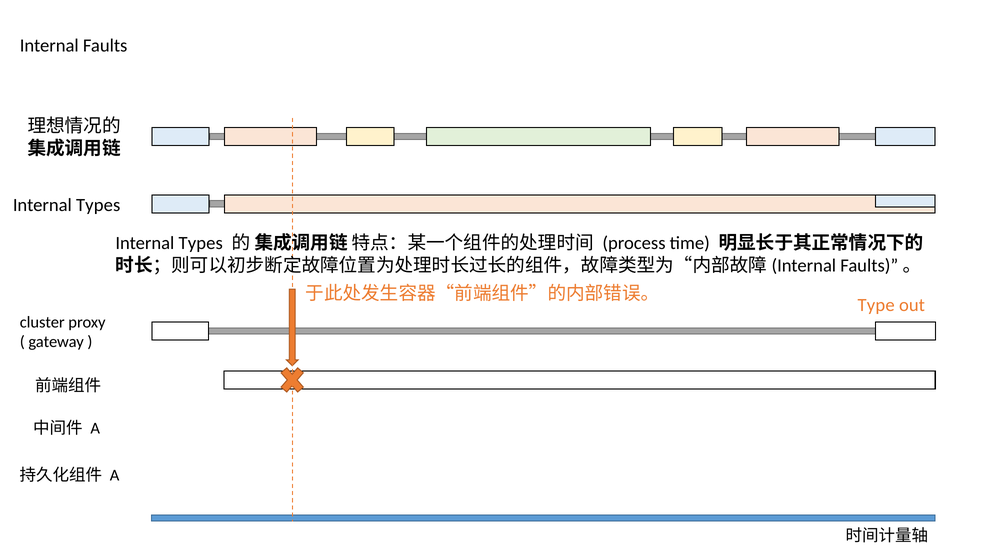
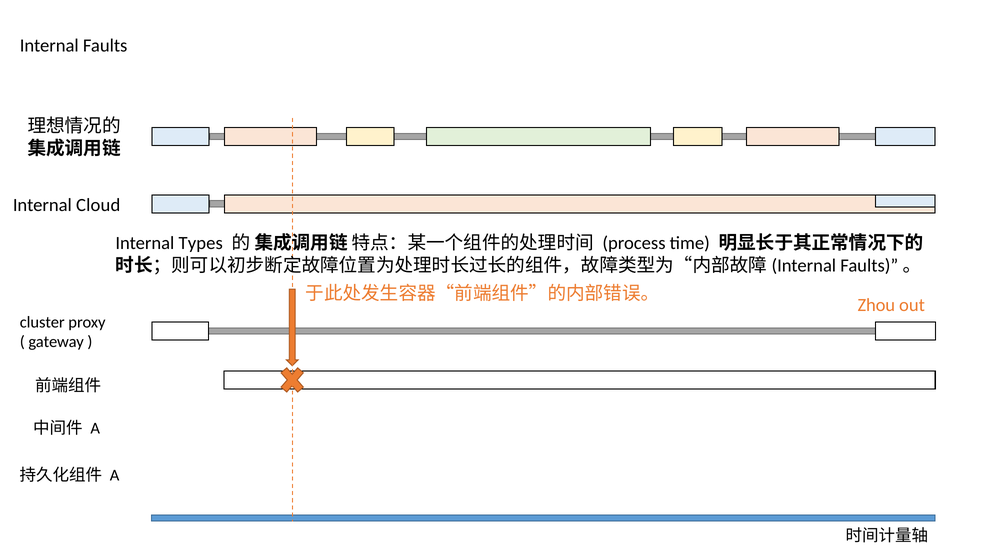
Types at (98, 205): Types -> Cloud
Type: Type -> Zhou
